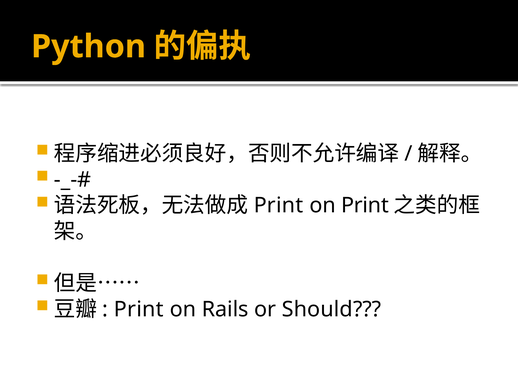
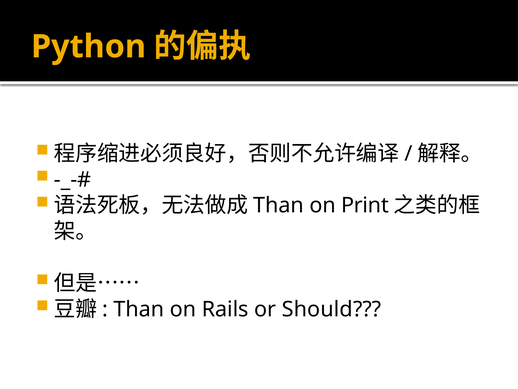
Print at (278, 205): Print -> Than
Print at (139, 309): Print -> Than
